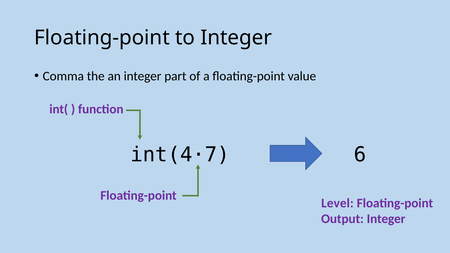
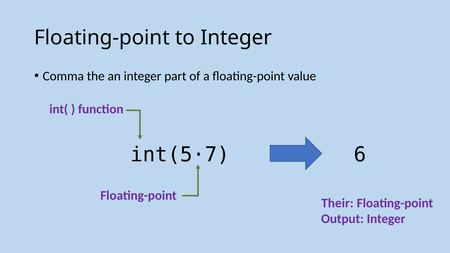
int(4·7: int(4·7 -> int(5·7
Level: Level -> Their
